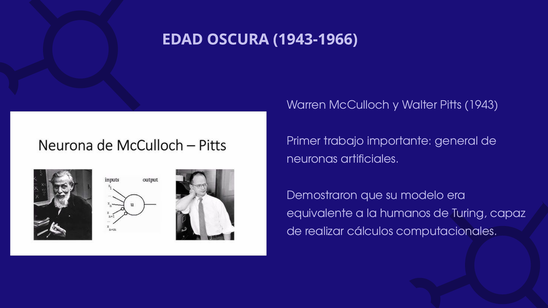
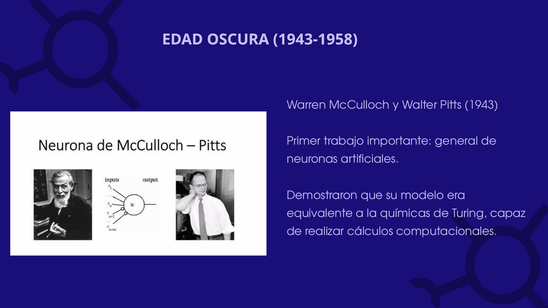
1943-1966: 1943-1966 -> 1943-1958
humanos: humanos -> químicas
